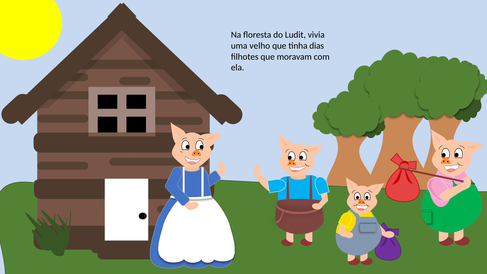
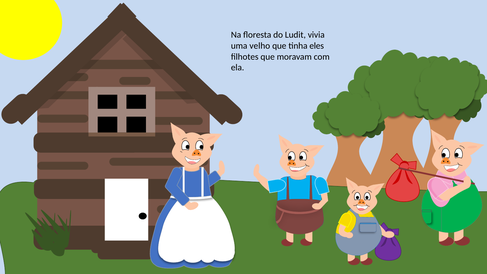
dias: dias -> eles
